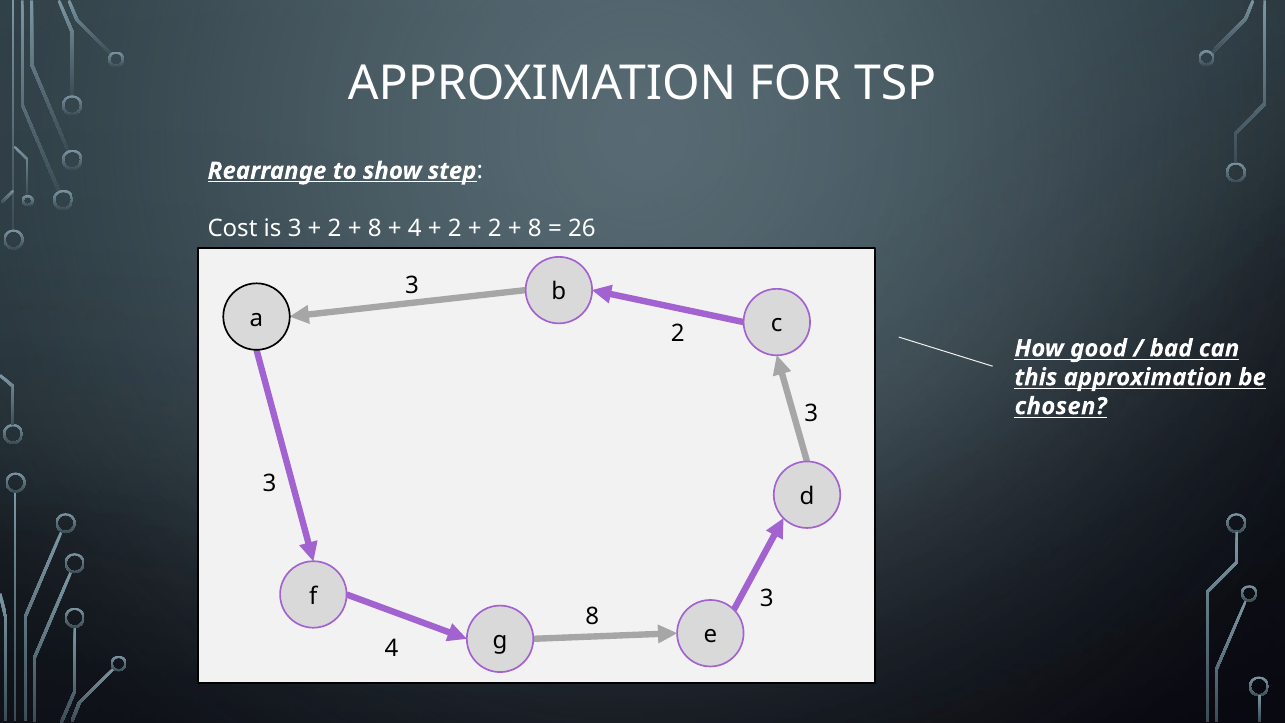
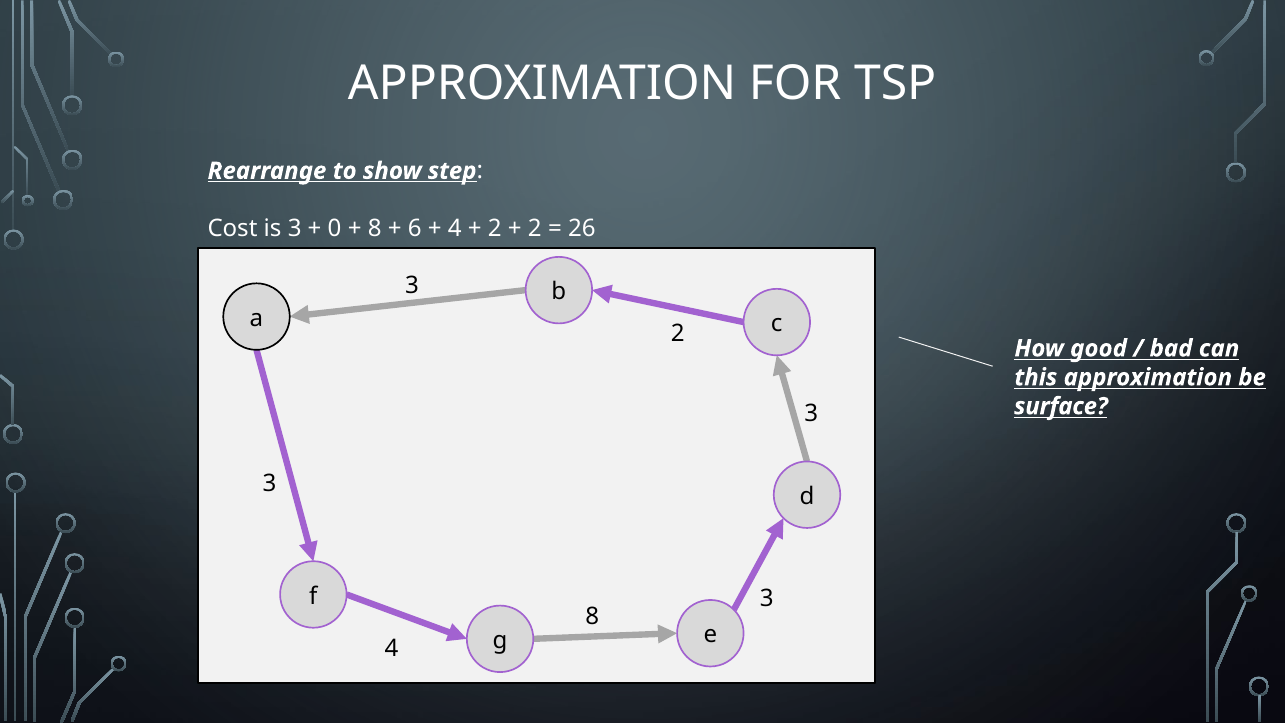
2 at (335, 229): 2 -> 0
4 at (415, 229): 4 -> 6
2 at (455, 229): 2 -> 4
8 at (535, 229): 8 -> 2
chosen: chosen -> surface
